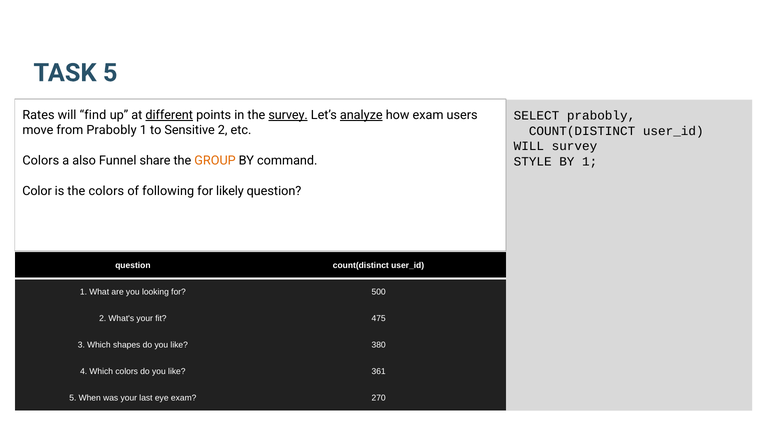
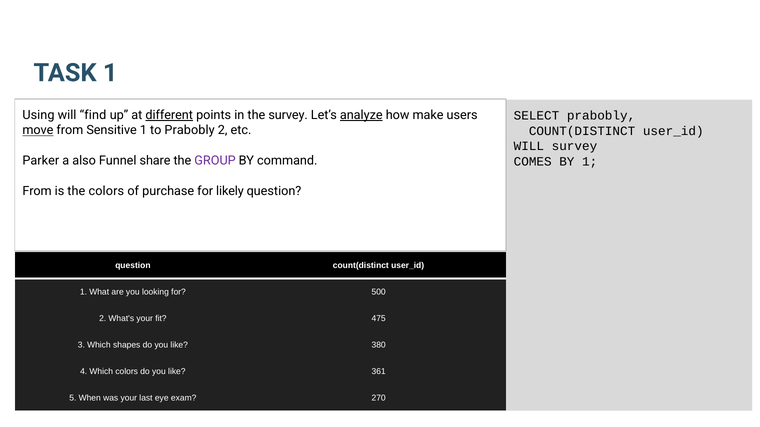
TASK 5: 5 -> 1
Rates: Rates -> Using
survey at (288, 115) underline: present -> none
how exam: exam -> make
move underline: none -> present
from Prabobly: Prabobly -> Sensitive
to Sensitive: Sensitive -> Prabobly
Colors at (41, 161): Colors -> Parker
GROUP colour: orange -> purple
STYLE: STYLE -> COMES
Color at (37, 191): Color -> From
following: following -> purchase
